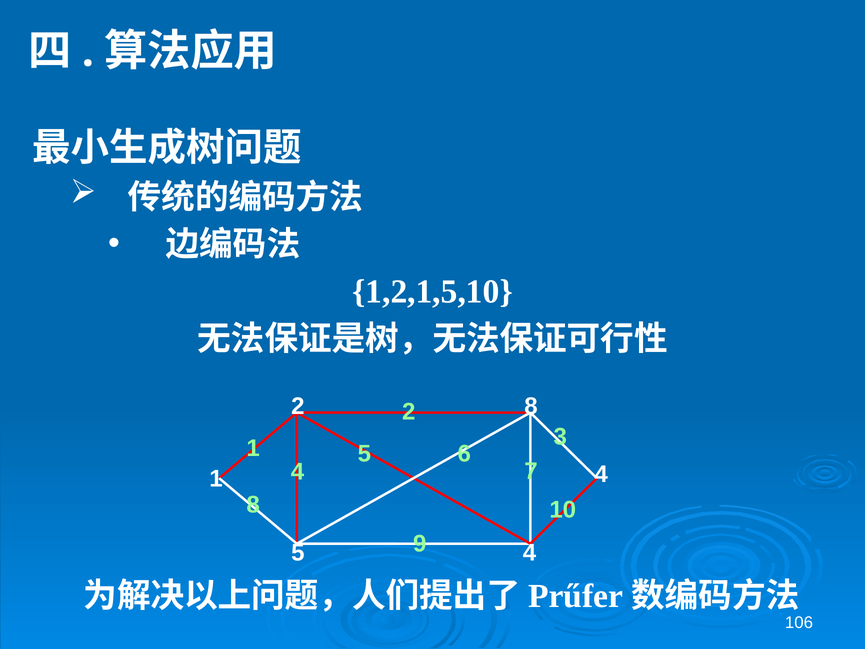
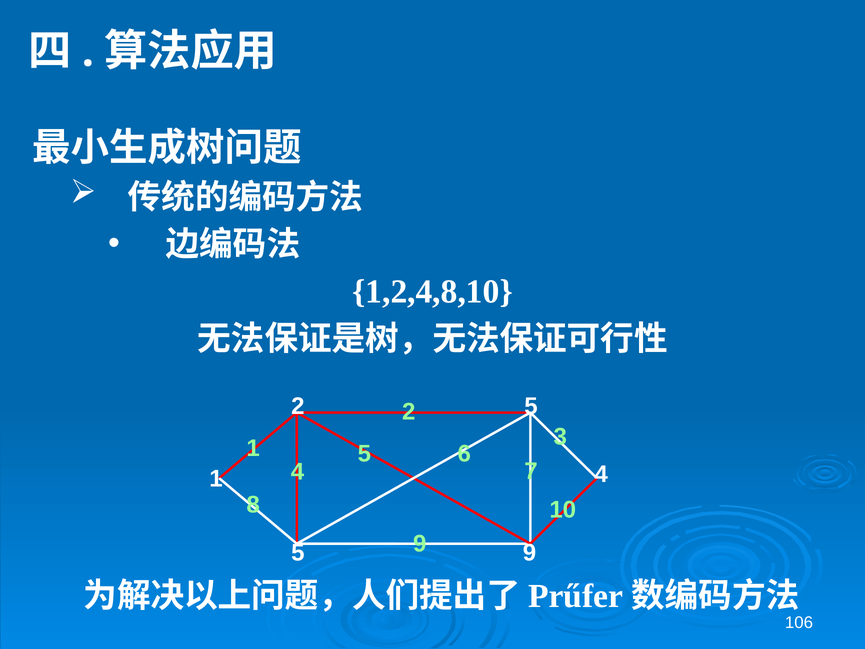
1,2,1,5,10: 1,2,1,5,10 -> 1,2,4,8,10
2 8: 8 -> 5
5 4: 4 -> 9
